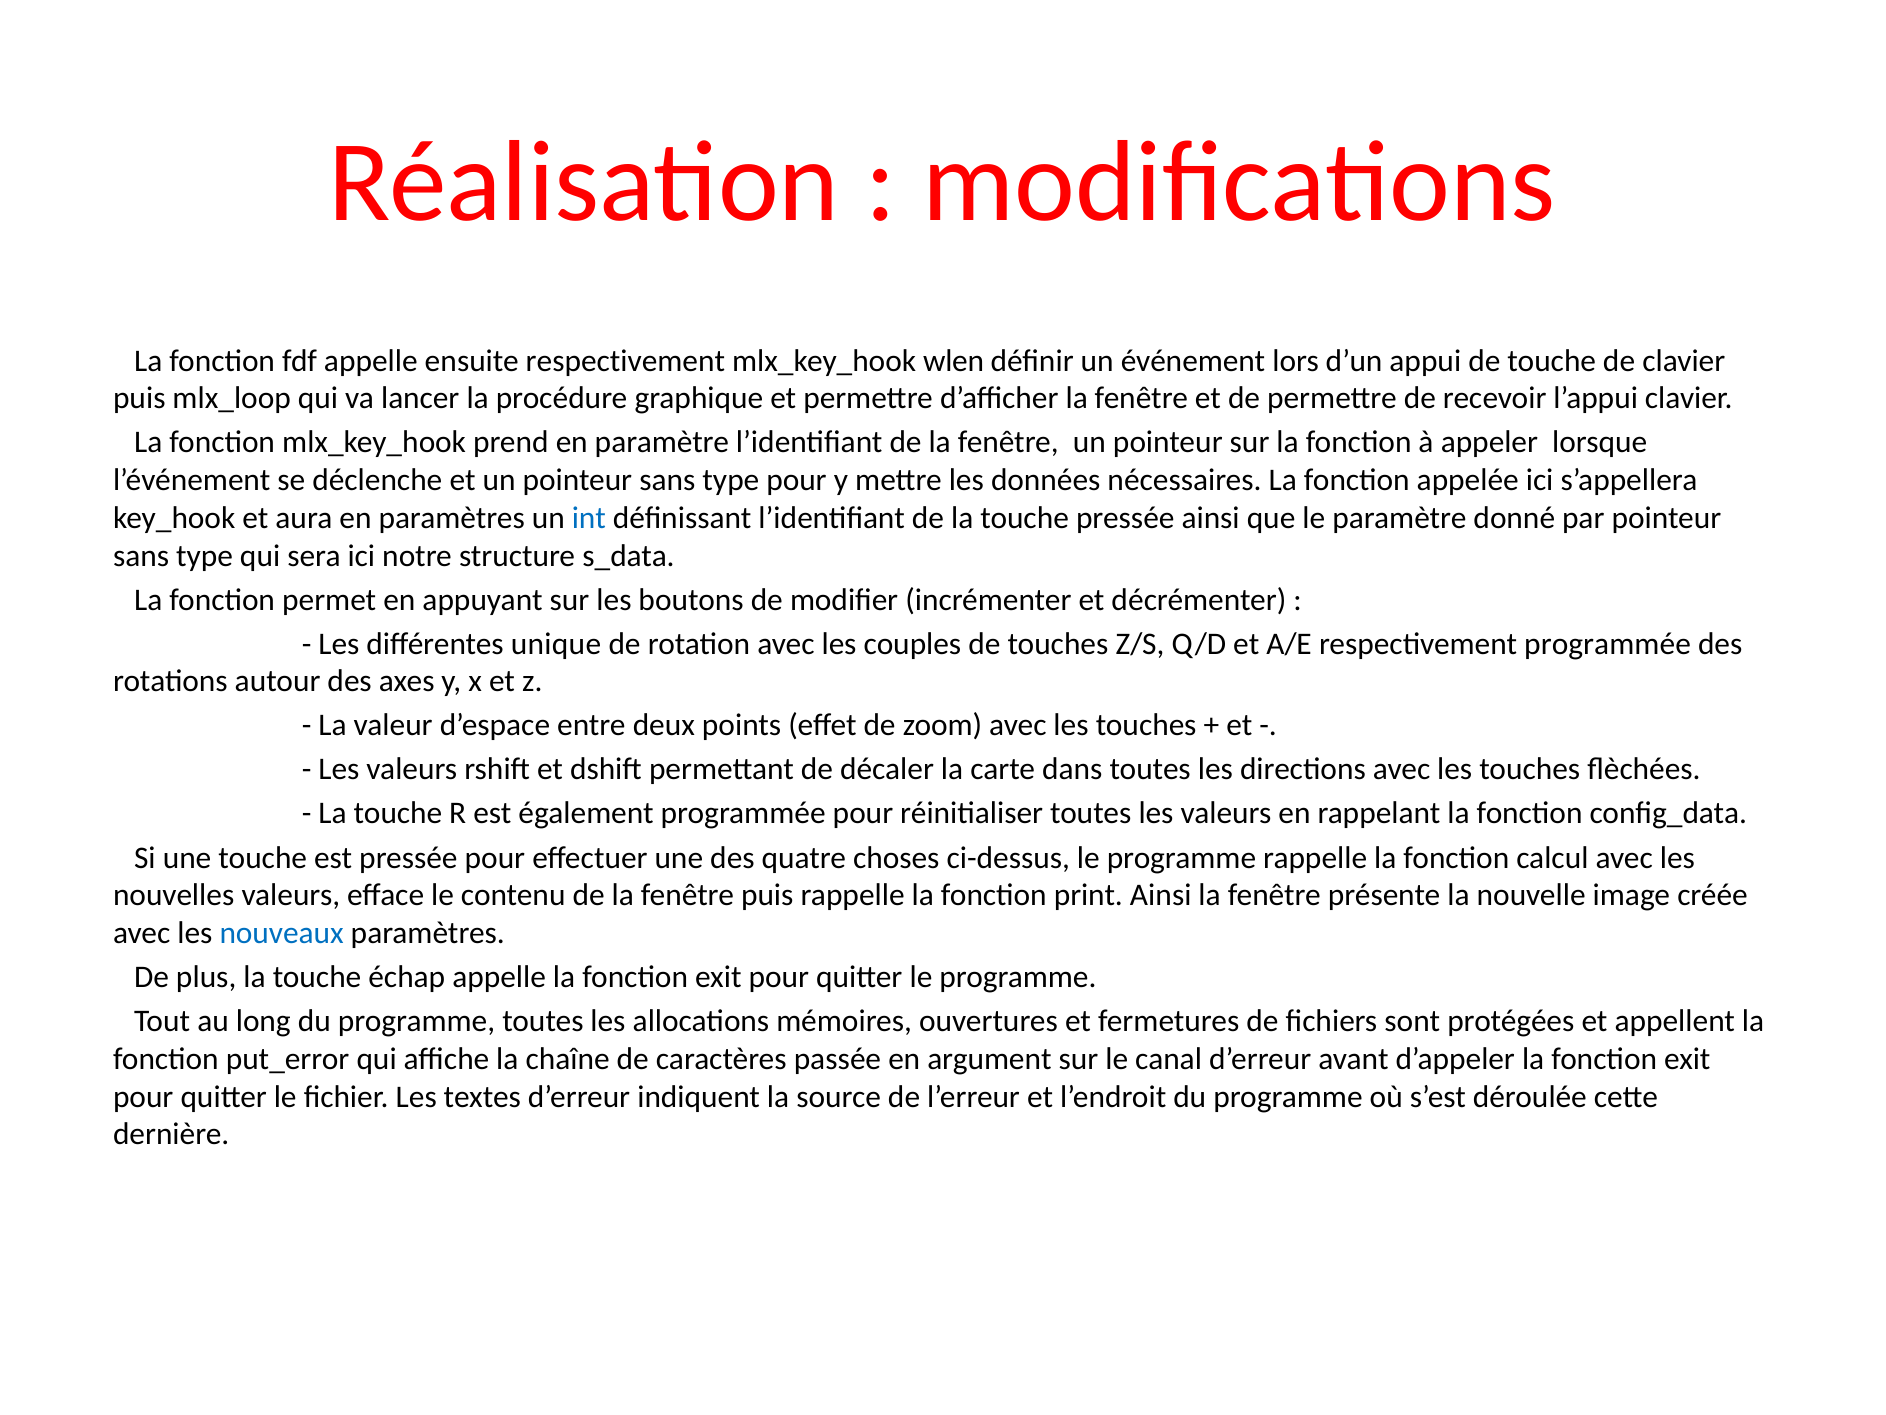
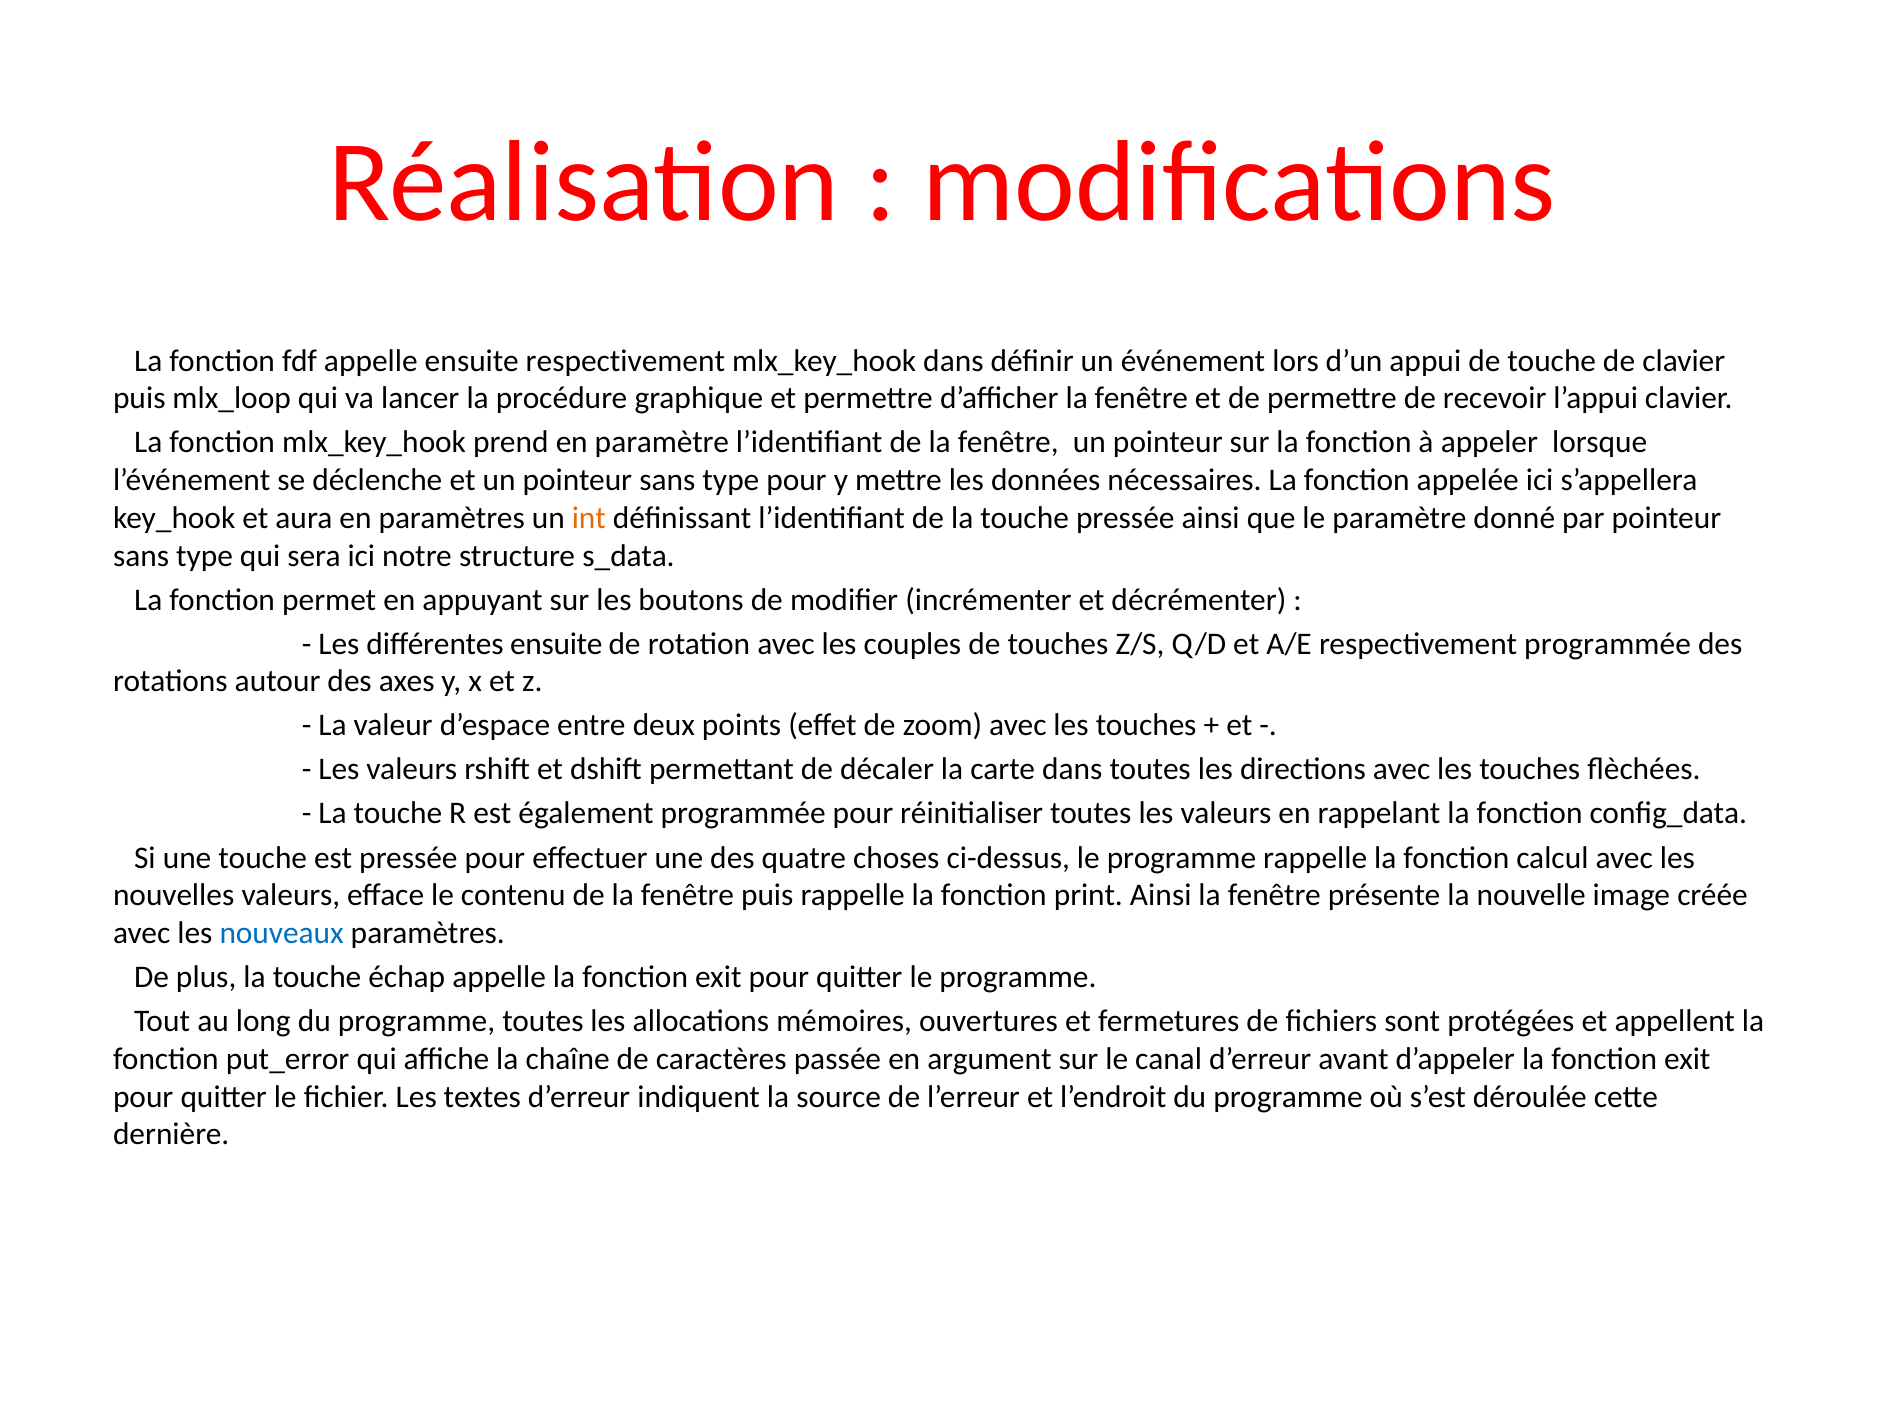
mlx_key_hook wlen: wlen -> dans
int colour: blue -> orange
différentes unique: unique -> ensuite
